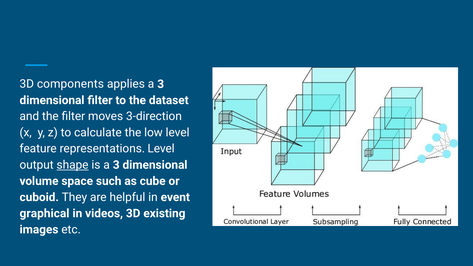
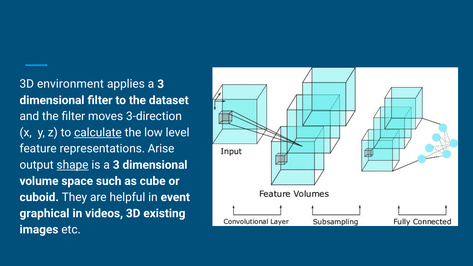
components: components -> environment
calculate underline: none -> present
representations Level: Level -> Arise
